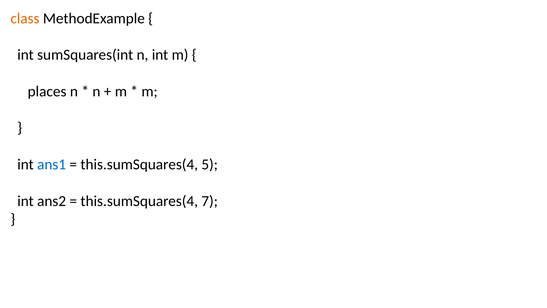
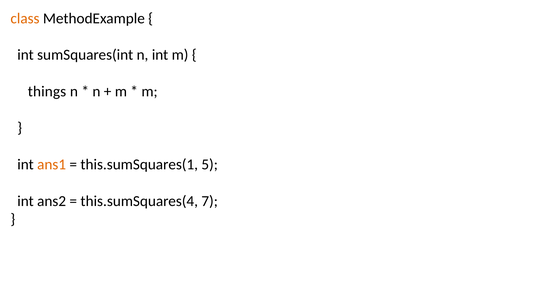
places: places -> things
ans1 colour: blue -> orange
this.sumSquares(4 at (139, 164): this.sumSquares(4 -> this.sumSquares(1
